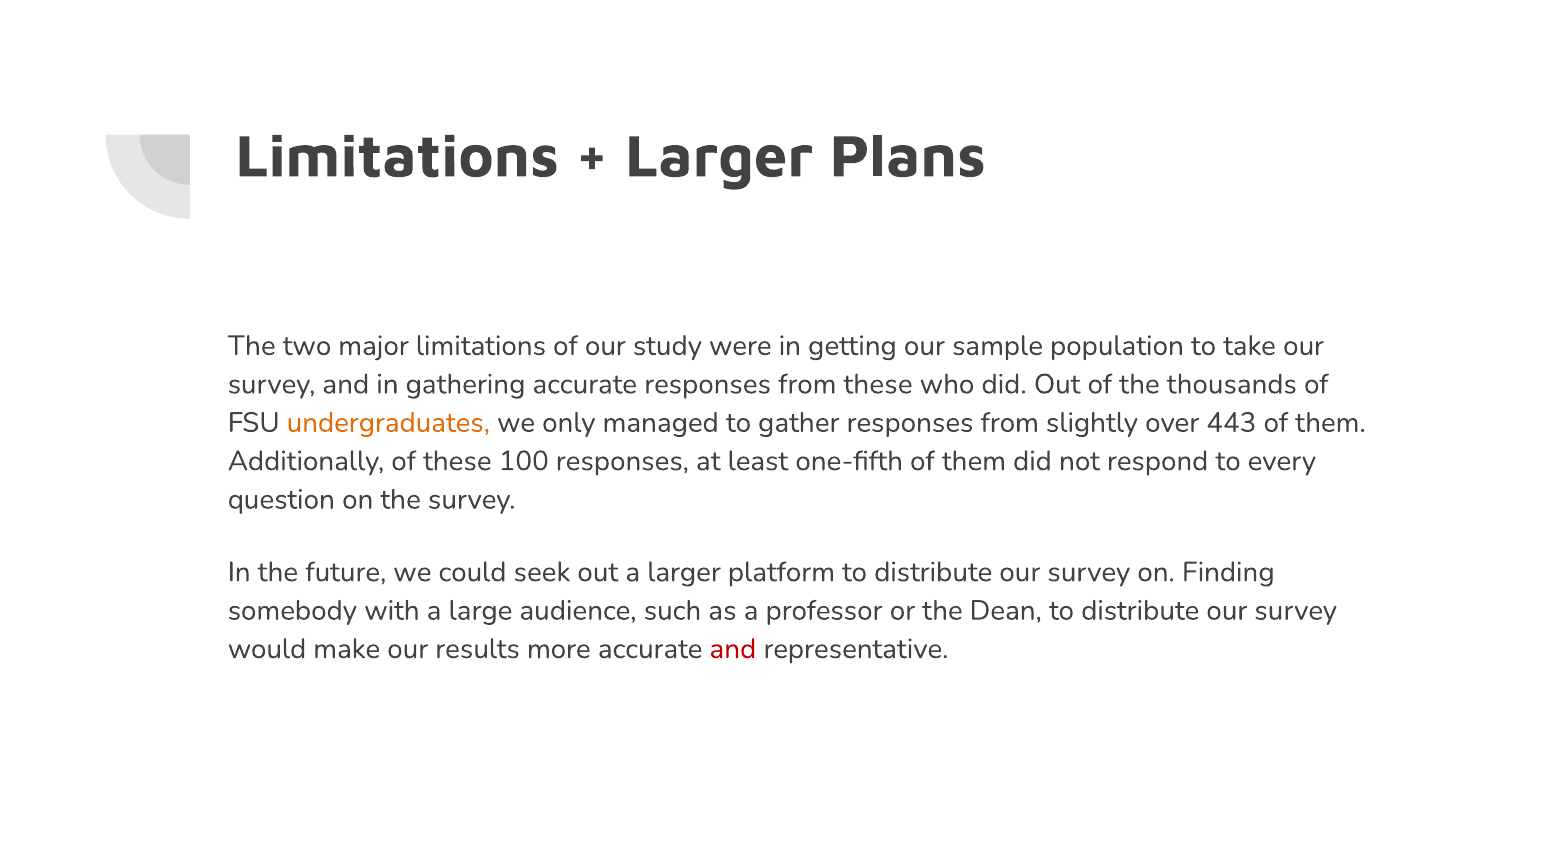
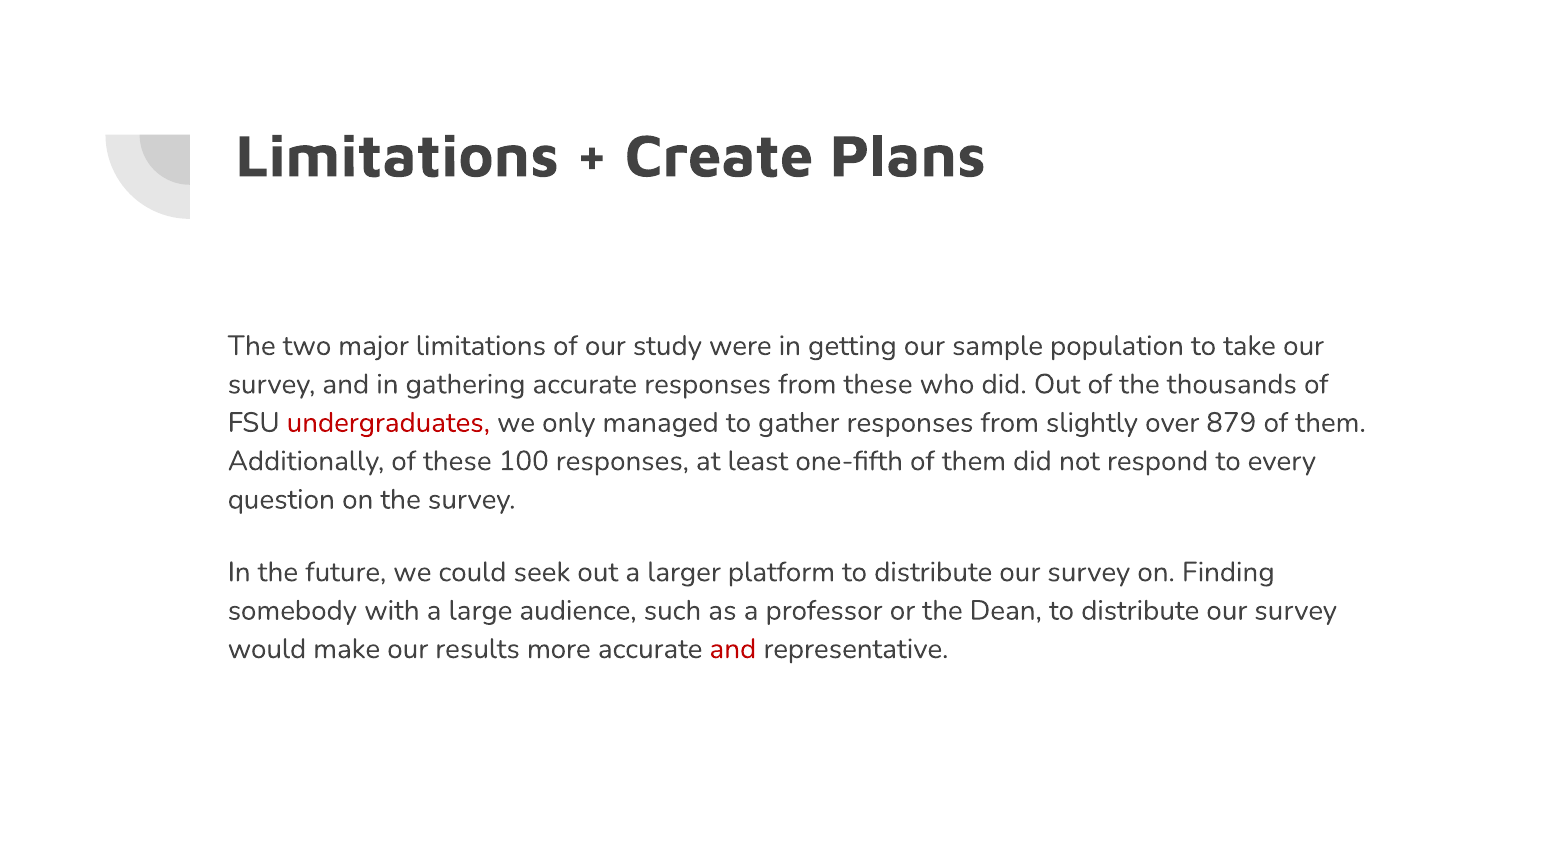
Larger at (719, 157): Larger -> Create
undergraduates colour: orange -> red
443: 443 -> 879
